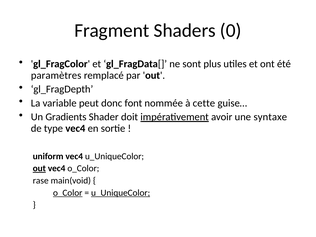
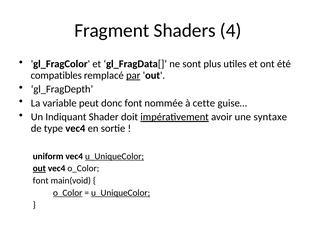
0: 0 -> 4
paramètres: paramètres -> compatibles
par underline: none -> present
Gradients: Gradients -> Indiquant
u_UniqueColor at (114, 156) underline: none -> present
rase at (41, 181): rase -> font
